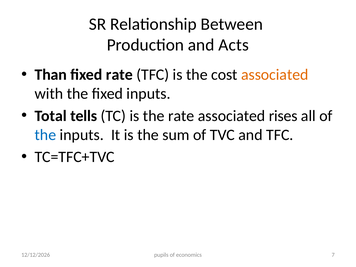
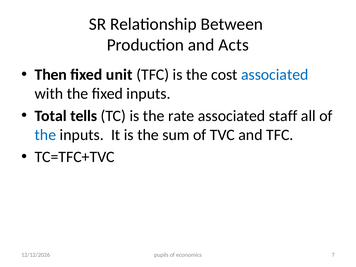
Than: Than -> Then
fixed rate: rate -> unit
associated at (275, 75) colour: orange -> blue
rises: rises -> staff
